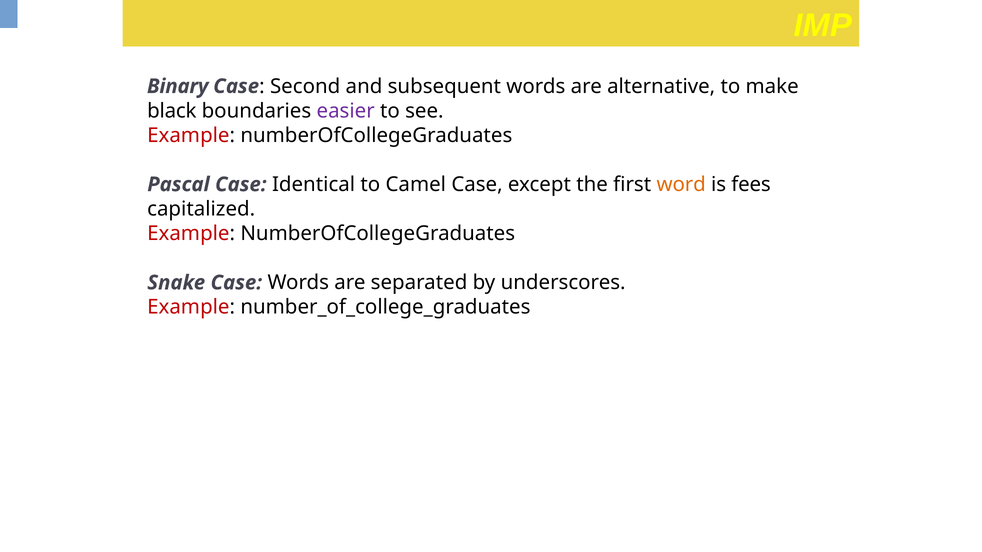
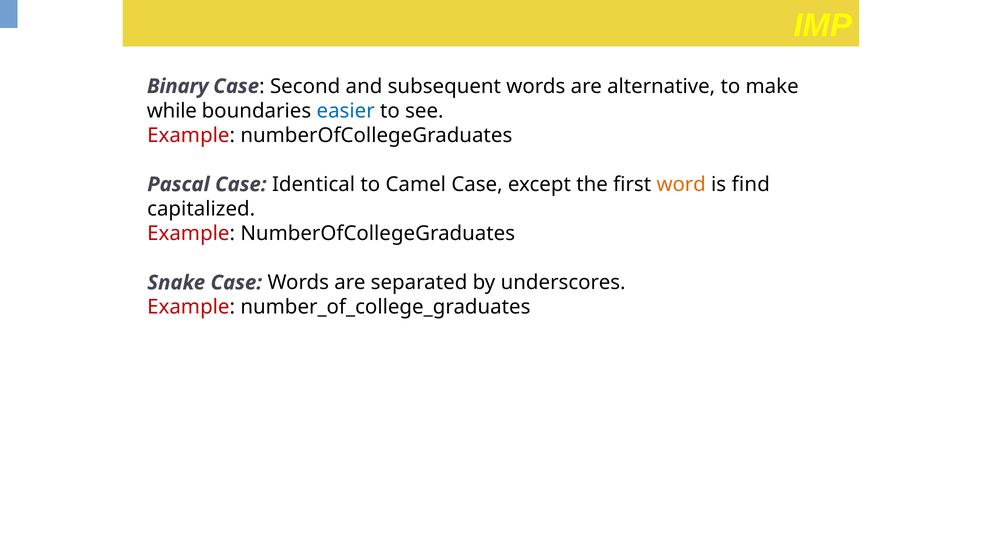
black: black -> while
easier colour: purple -> blue
fees: fees -> find
